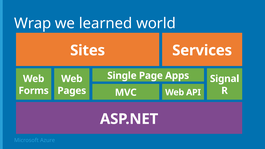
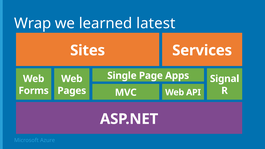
world: world -> latest
